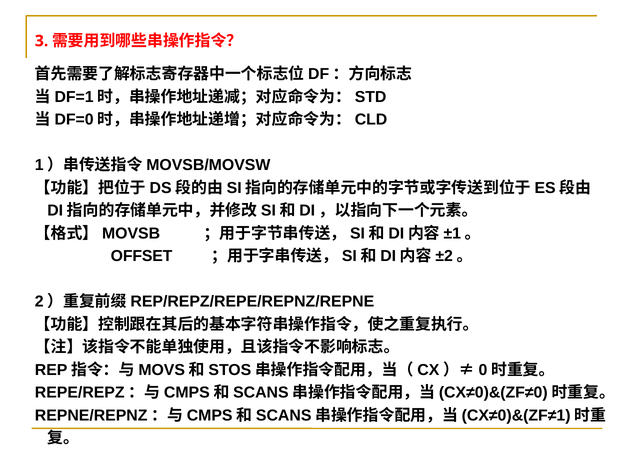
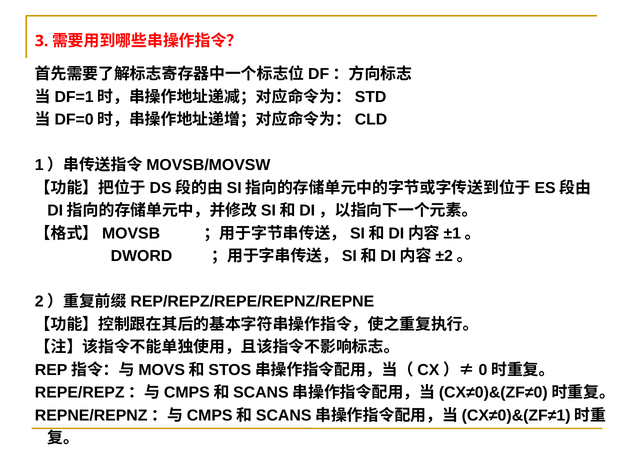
OFFSET: OFFSET -> DWORD
